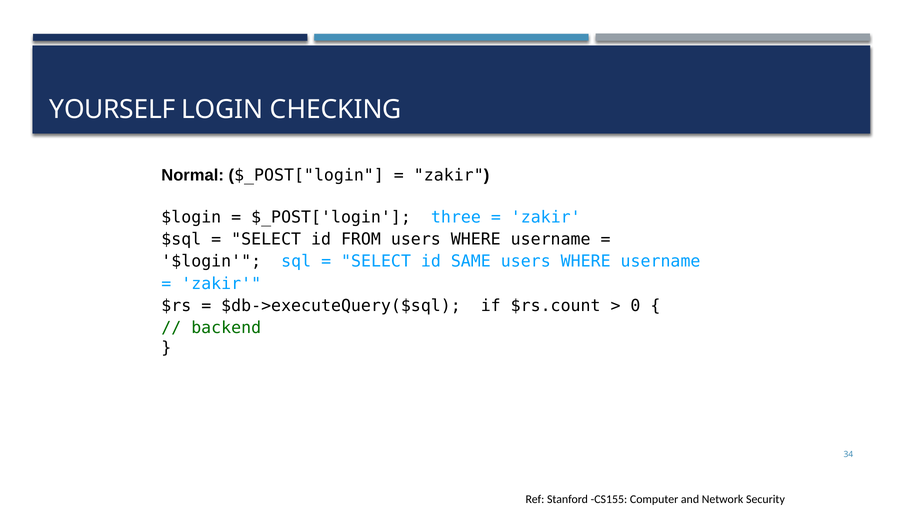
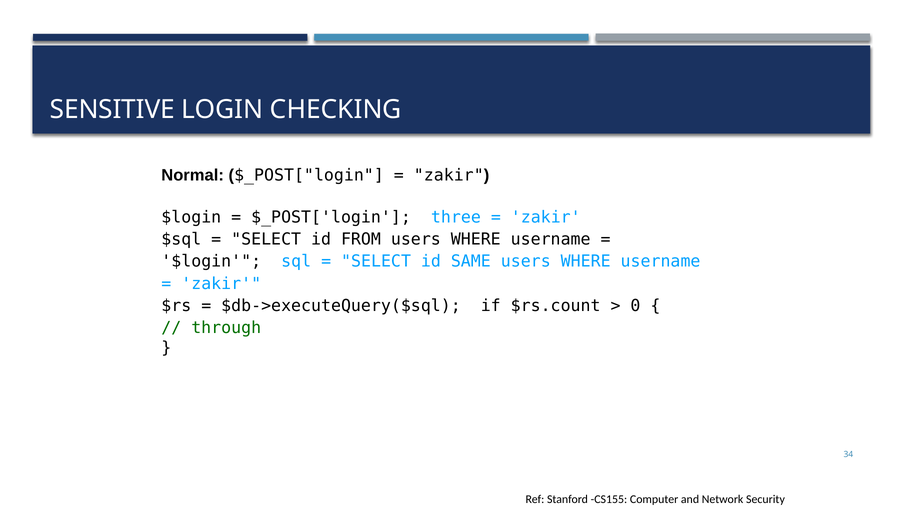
YOURSELF: YOURSELF -> SENSITIVE
backend: backend -> through
